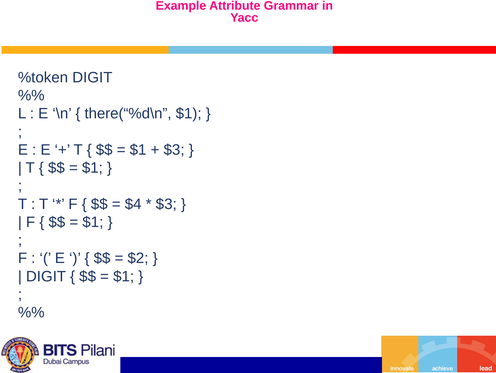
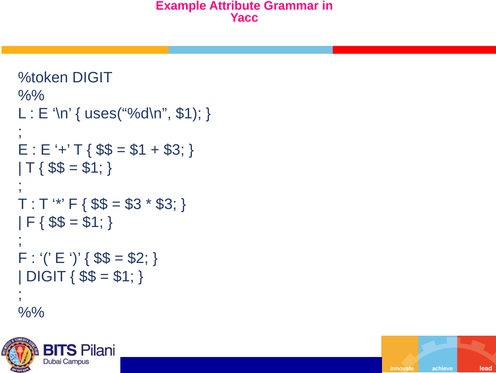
there(“%d\n: there(“%d\n -> uses(“%d\n
$4 at (133, 204): $4 -> $3
